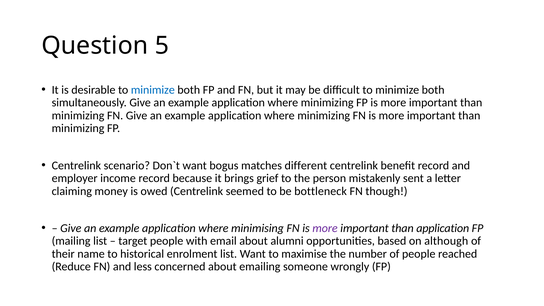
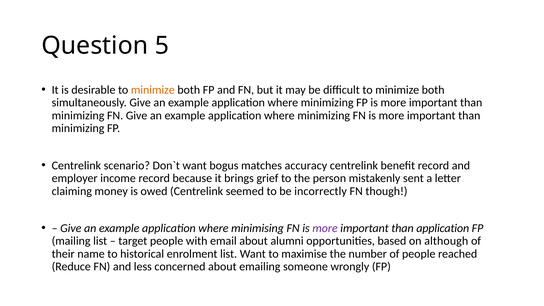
minimize at (153, 90) colour: blue -> orange
different: different -> accuracy
bottleneck: bottleneck -> incorrectly
